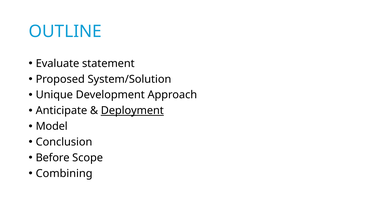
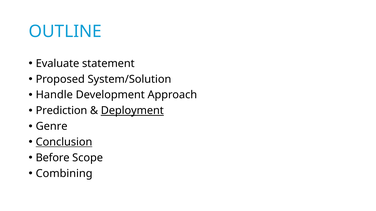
Unique: Unique -> Handle
Anticipate: Anticipate -> Prediction
Model: Model -> Genre
Conclusion underline: none -> present
